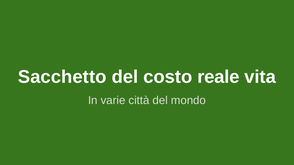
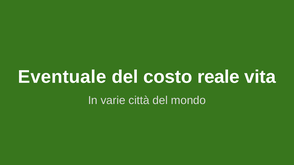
Sacchetto: Sacchetto -> Eventuale
